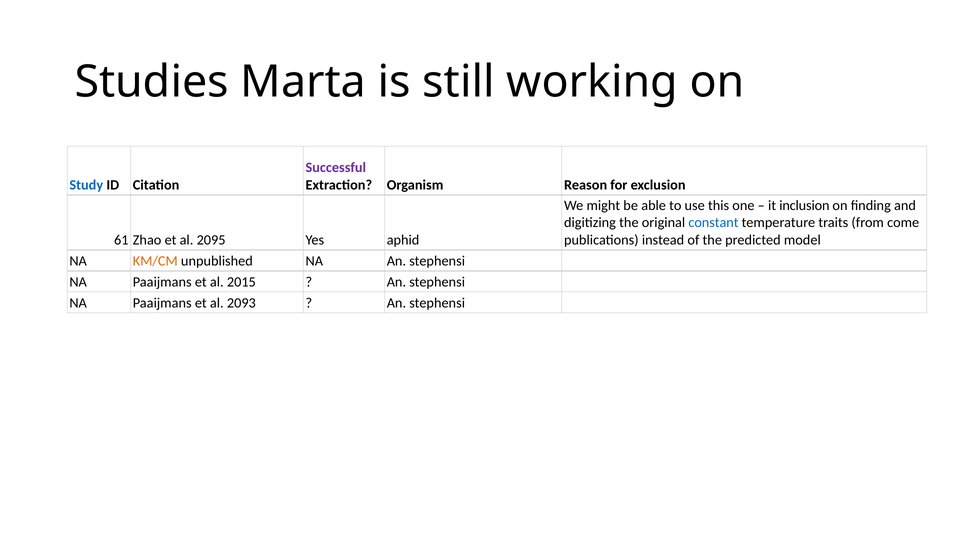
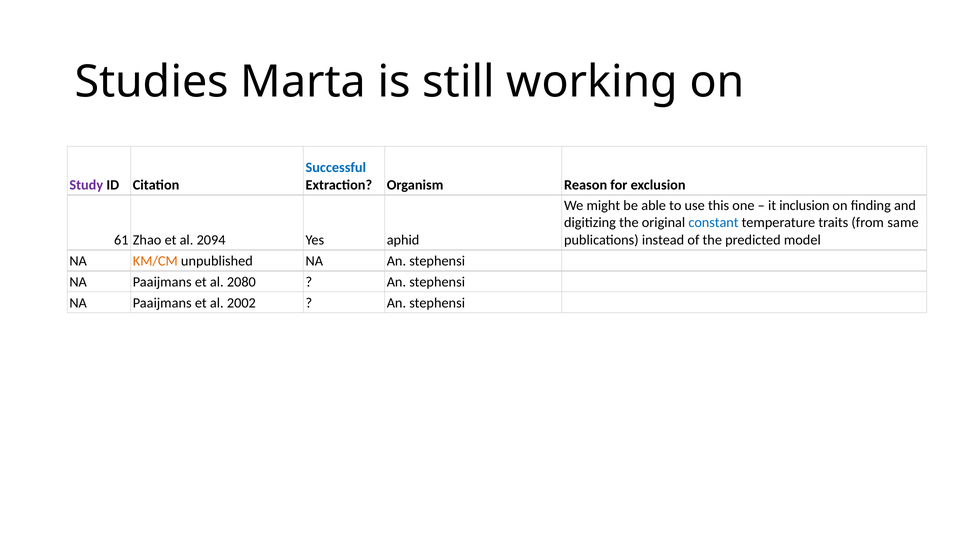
Successful colour: purple -> blue
Study colour: blue -> purple
come: come -> same
2095: 2095 -> 2094
2015: 2015 -> 2080
2093: 2093 -> 2002
